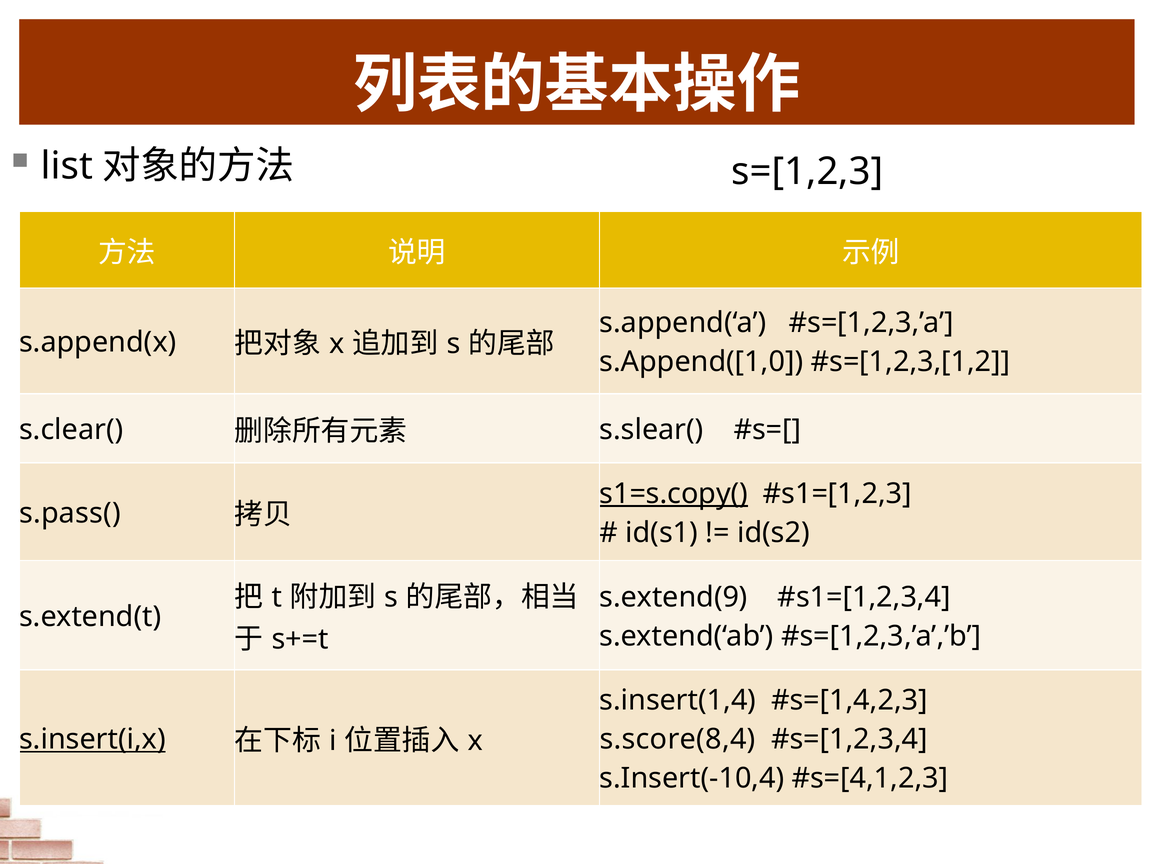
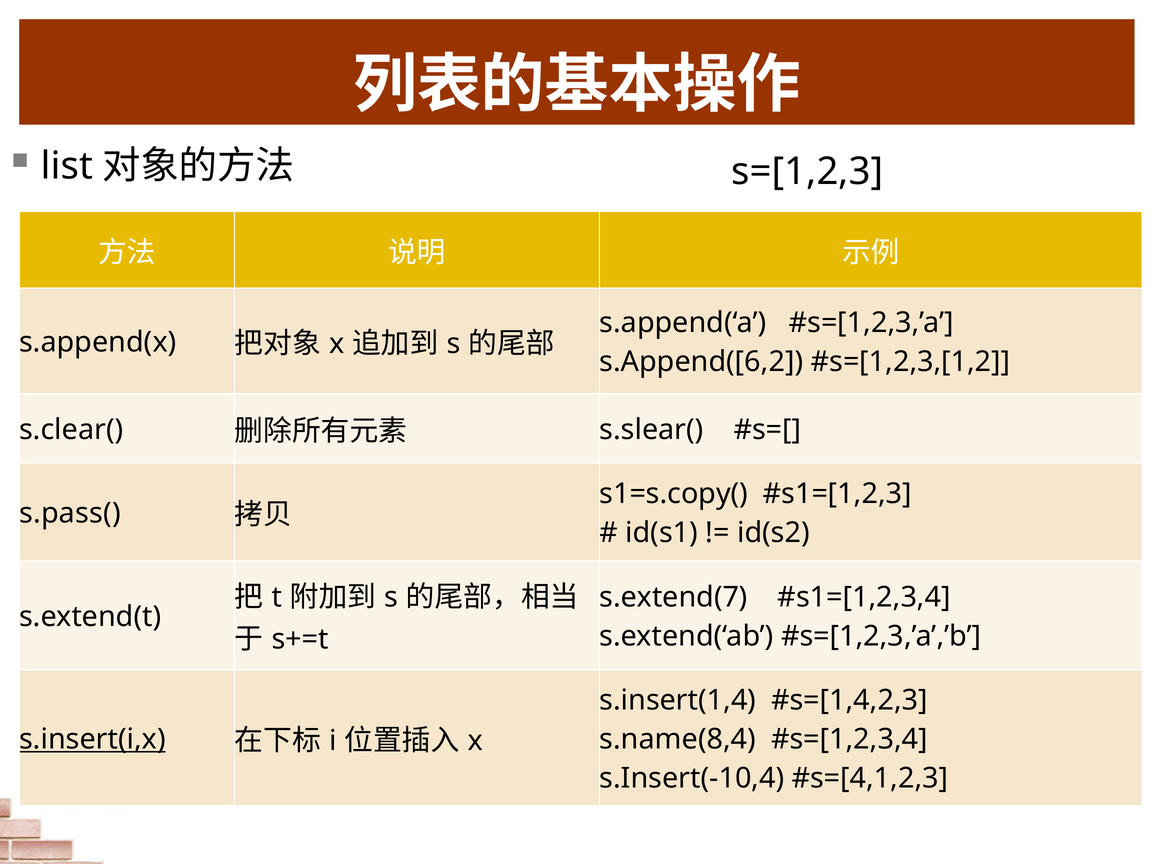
s.Append([1,0: s.Append([1,0 -> s.Append([6,2
s1=s.copy( underline: present -> none
s.extend(9: s.extend(9 -> s.extend(7
s.score(8,4: s.score(8,4 -> s.name(8,4
